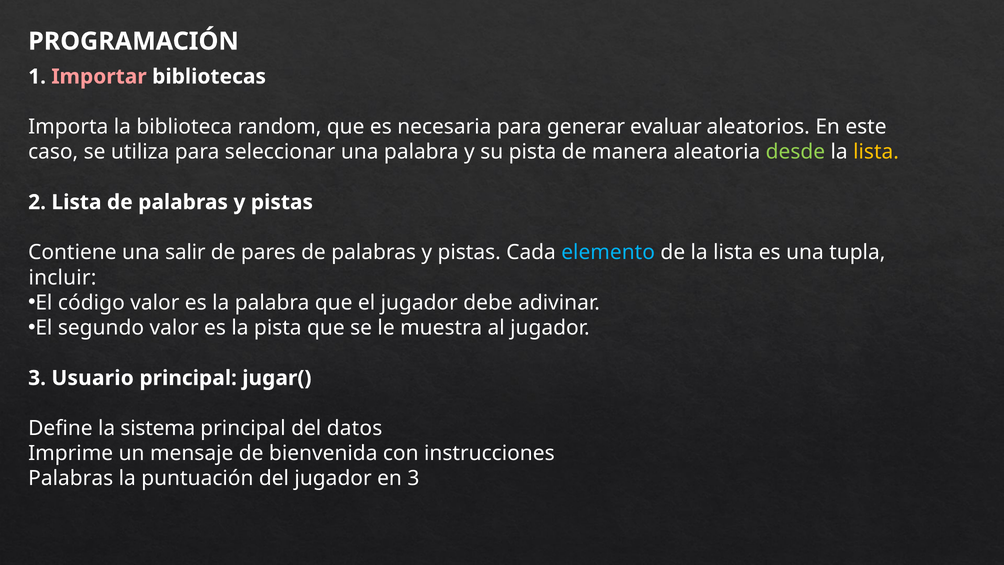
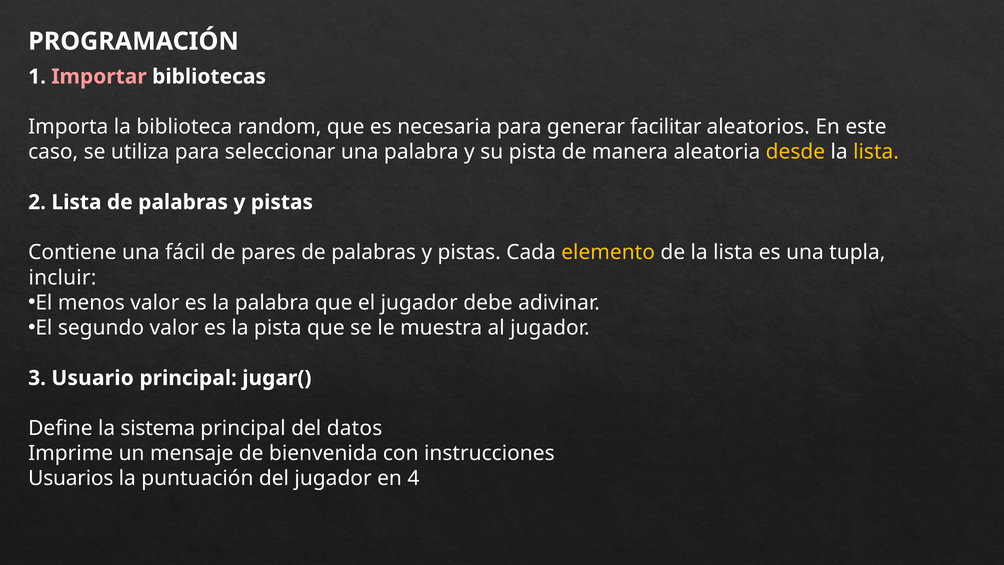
evaluar: evaluar -> facilitar
desde colour: light green -> yellow
salir: salir -> fácil
elemento colour: light blue -> yellow
código: código -> menos
Palabras at (71, 478): Palabras -> Usuarios
en 3: 3 -> 4
